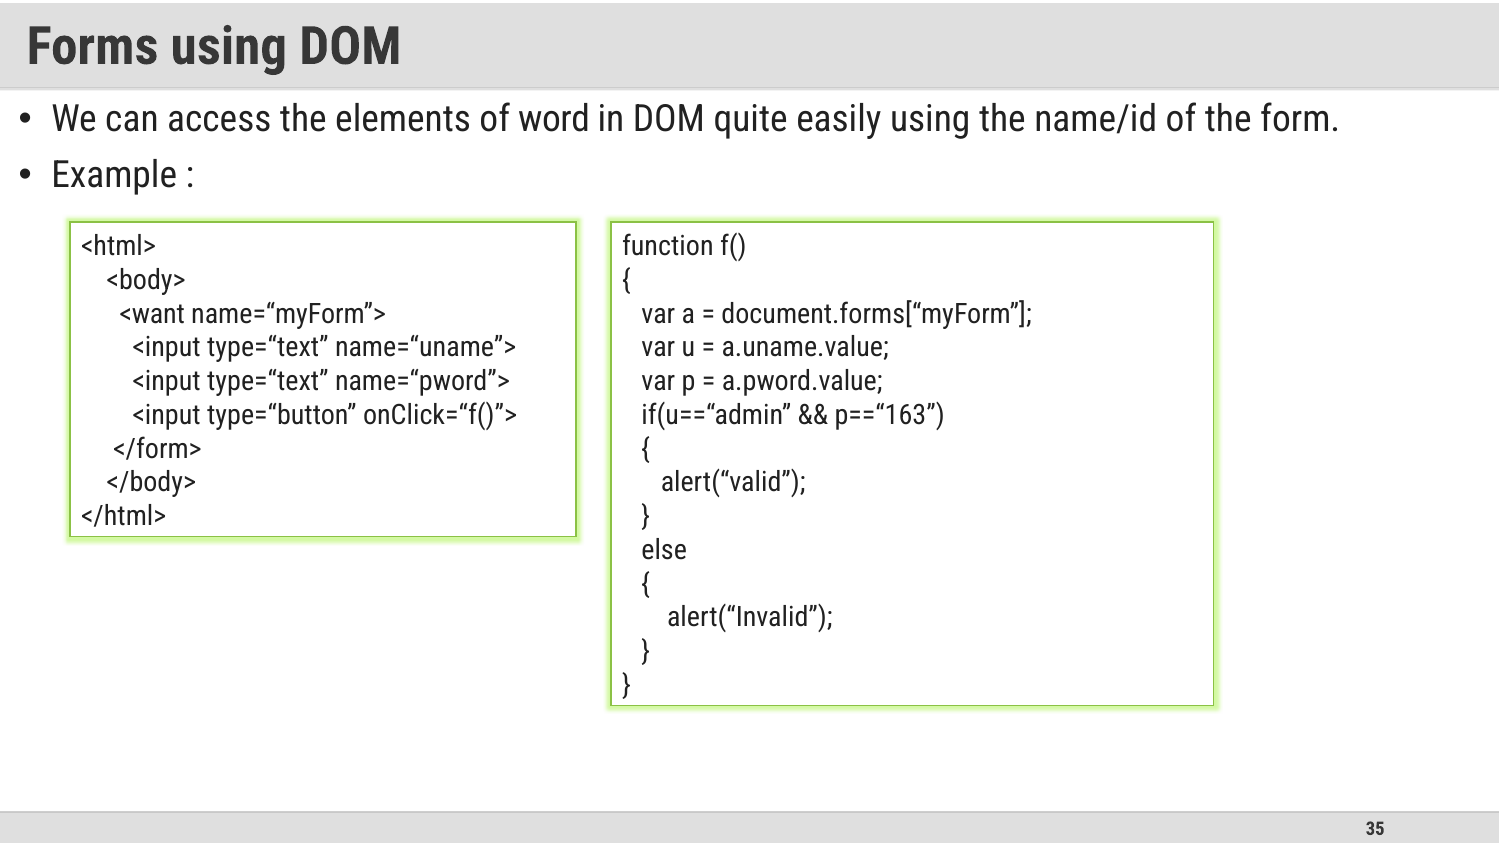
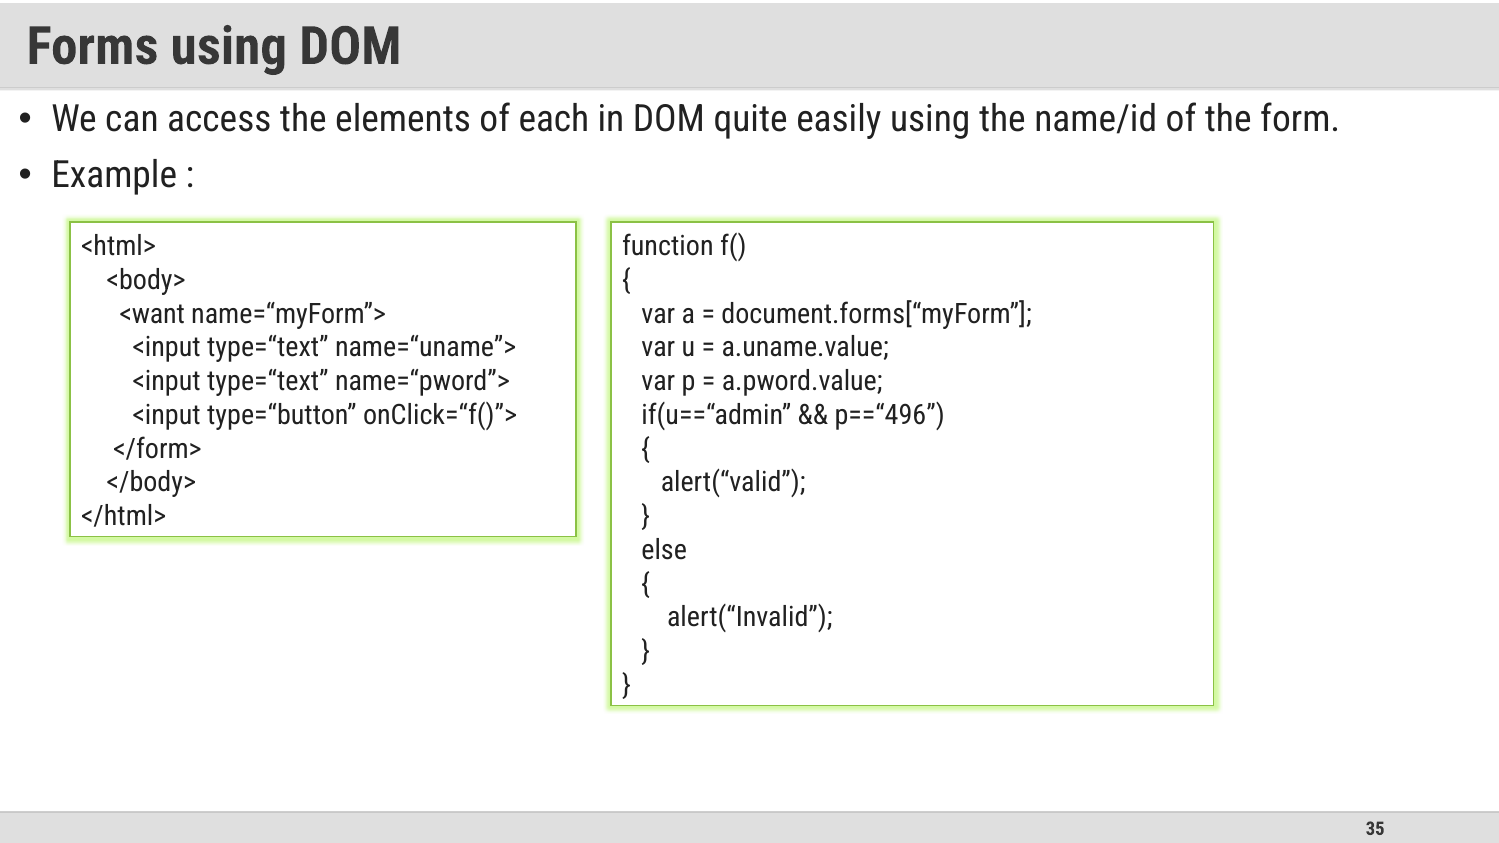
word: word -> each
p==“163: p==“163 -> p==“496
